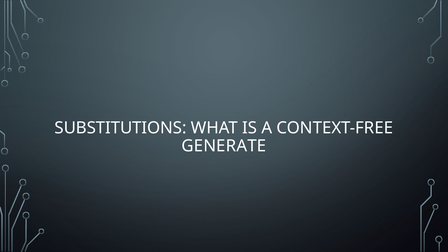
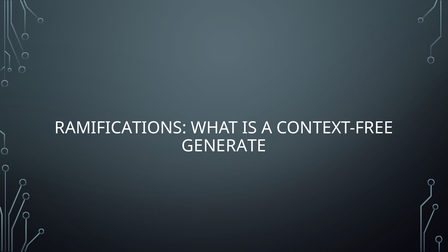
SUBSTITUTIONS: SUBSTITUTIONS -> RAMIFICATIONS
